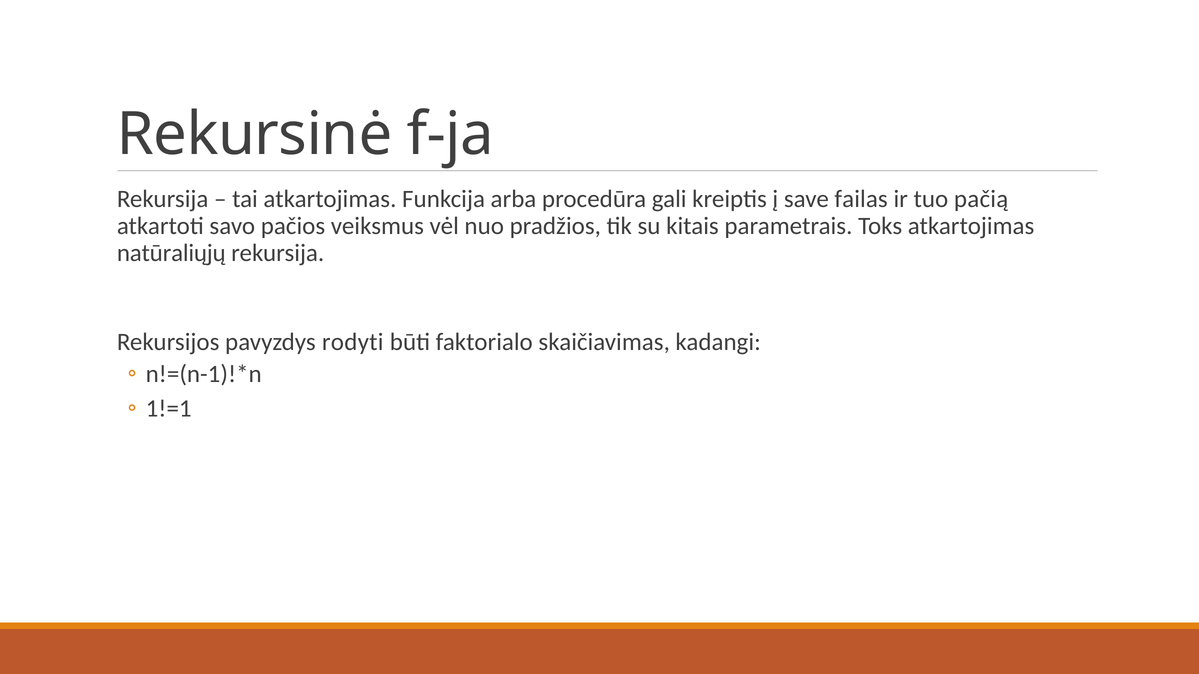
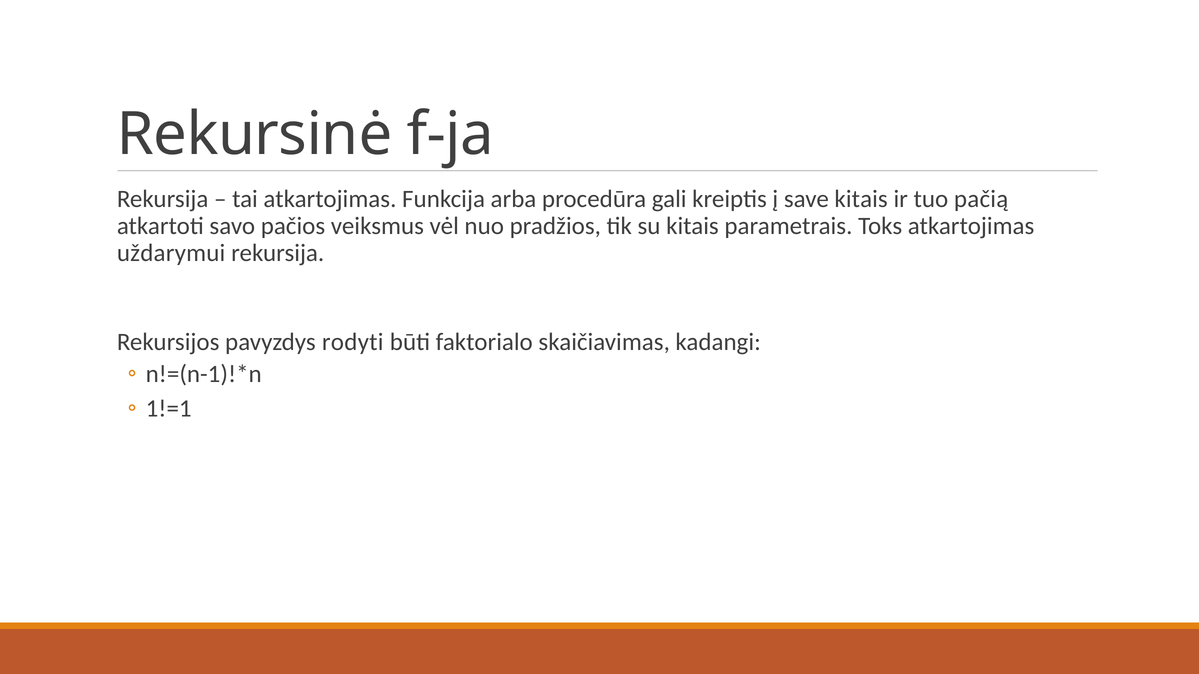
save failas: failas -> kitais
natūraliųjų: natūraliųjų -> uždarymui
